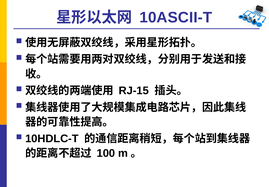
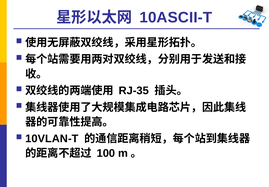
RJ-15: RJ-15 -> RJ-35
10HDLC-T: 10HDLC-T -> 10VLAN-T
